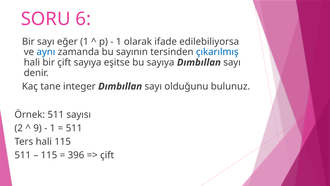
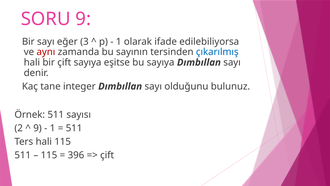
SORU 6: 6 -> 9
eğer 1: 1 -> 3
aynı colour: blue -> red
